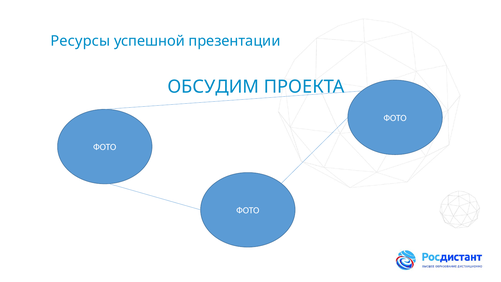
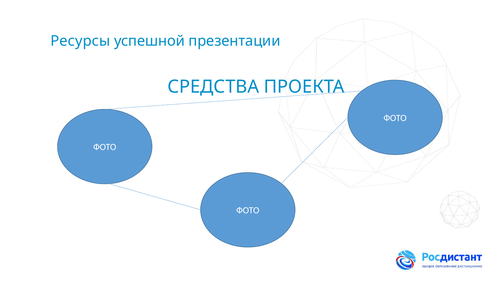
ОБСУДИМ: ОБСУДИМ -> СРЕДСТВА
